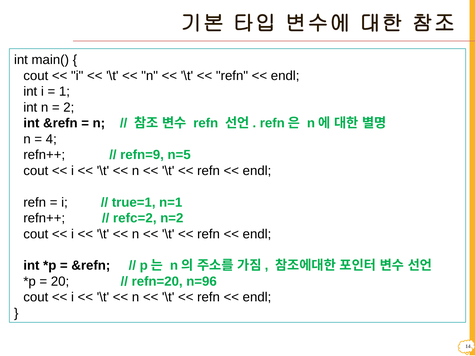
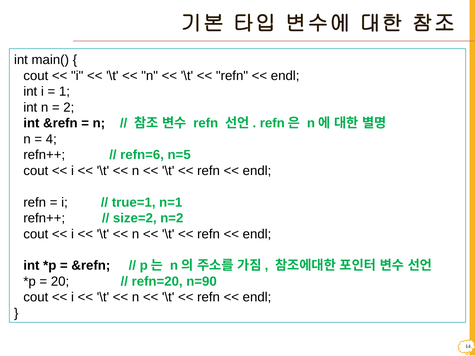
refn=9: refn=9 -> refn=6
refc=2: refc=2 -> size=2
n=96: n=96 -> n=90
